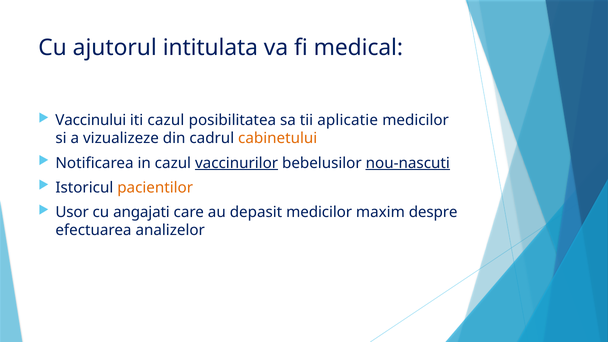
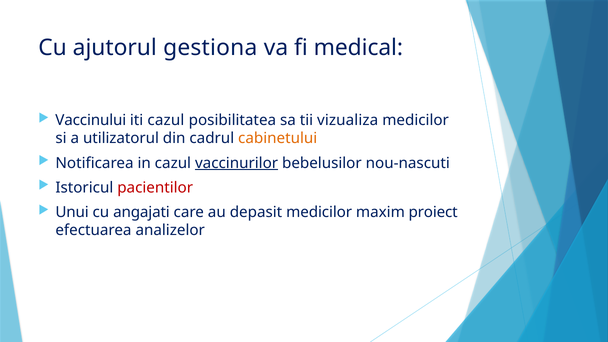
intitulata: intitulata -> gestiona
aplicatie: aplicatie -> vizualiza
vizualizeze: vizualizeze -> utilizatorul
nou-nascuti underline: present -> none
pacientilor colour: orange -> red
Usor: Usor -> Unui
despre: despre -> proiect
